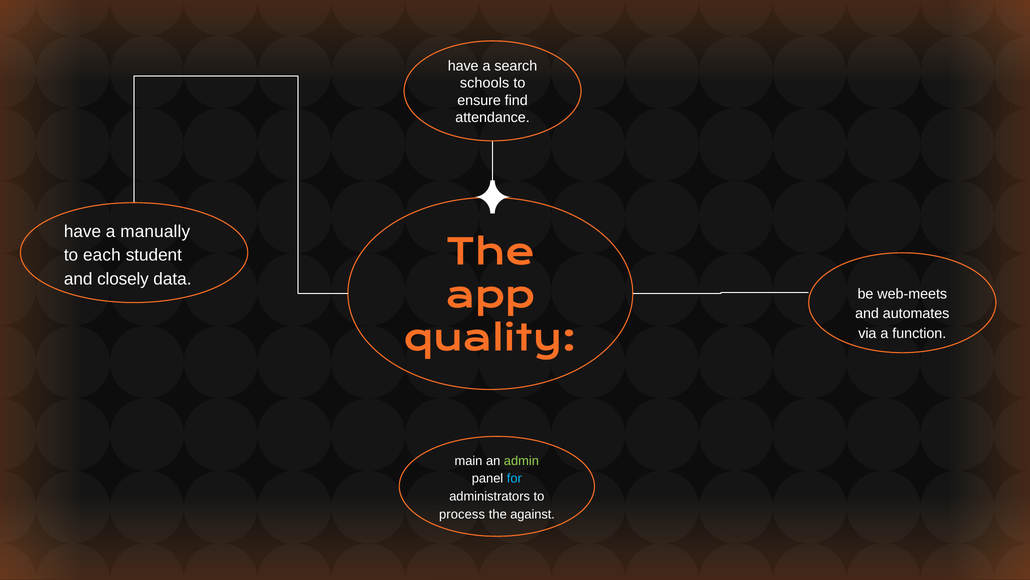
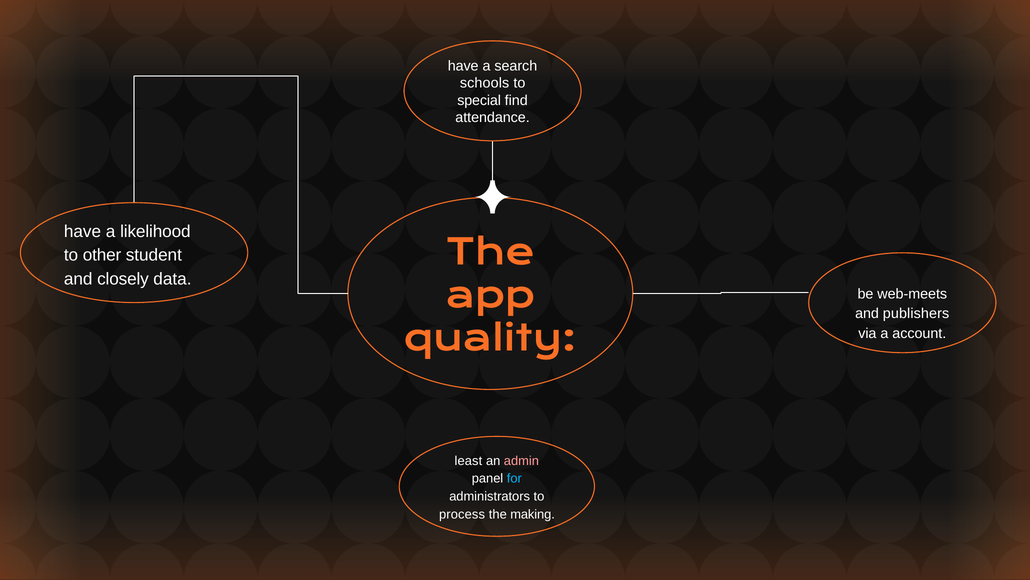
ensure: ensure -> special
manually: manually -> likelihood
each: each -> other
automates: automates -> publishers
function: function -> account
main: main -> least
admin colour: light green -> pink
against: against -> making
